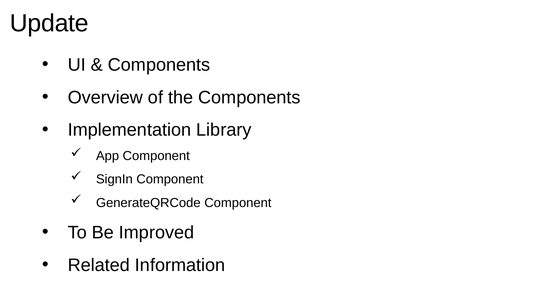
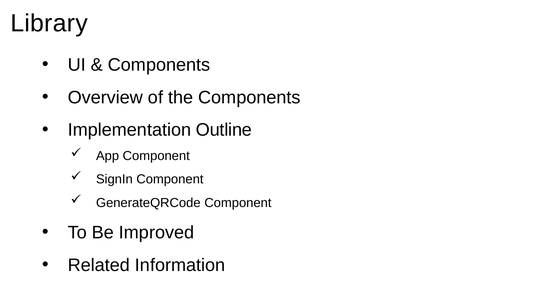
Update: Update -> Library
Library: Library -> Outline
